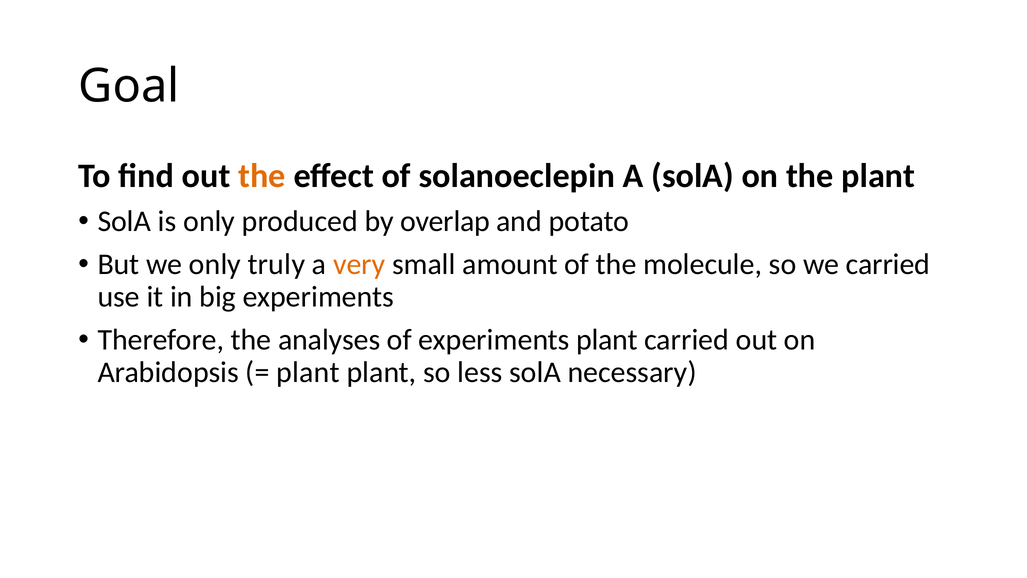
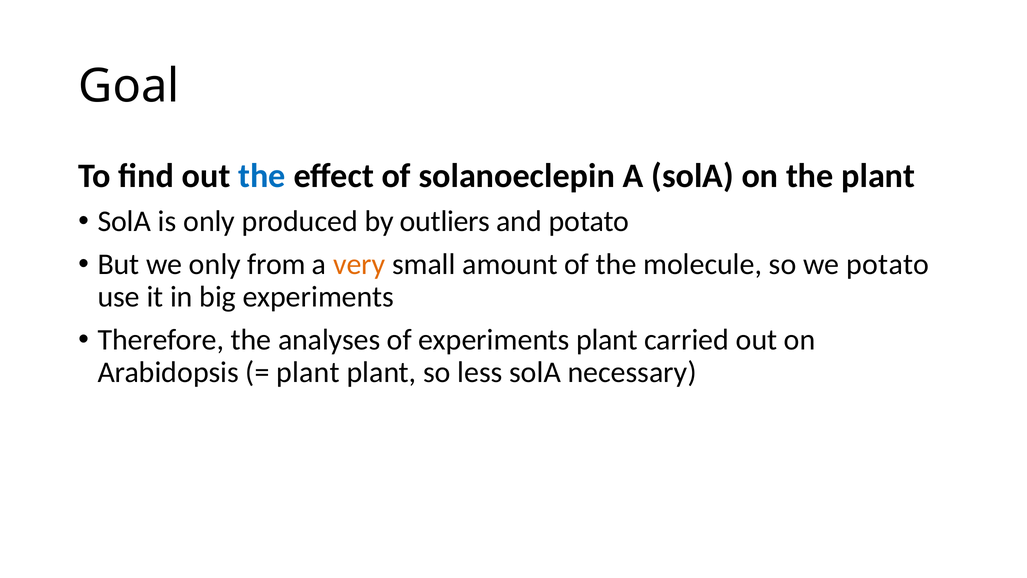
the at (262, 176) colour: orange -> blue
overlap: overlap -> outliers
truly: truly -> from
we carried: carried -> potato
